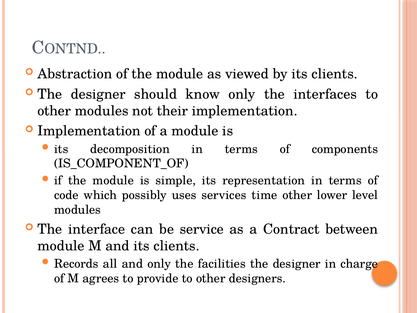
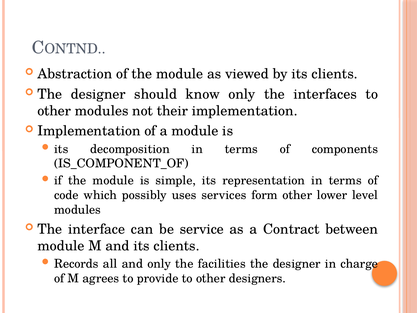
time: time -> form
